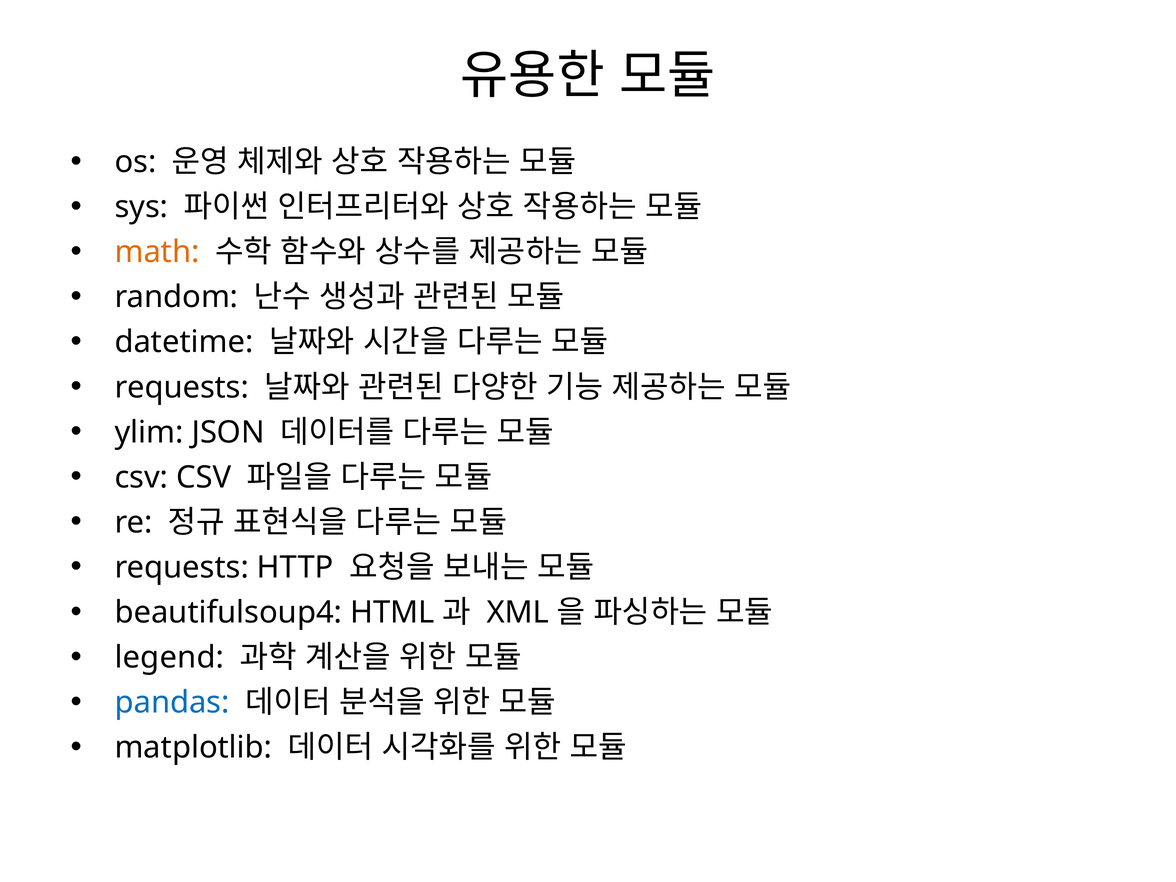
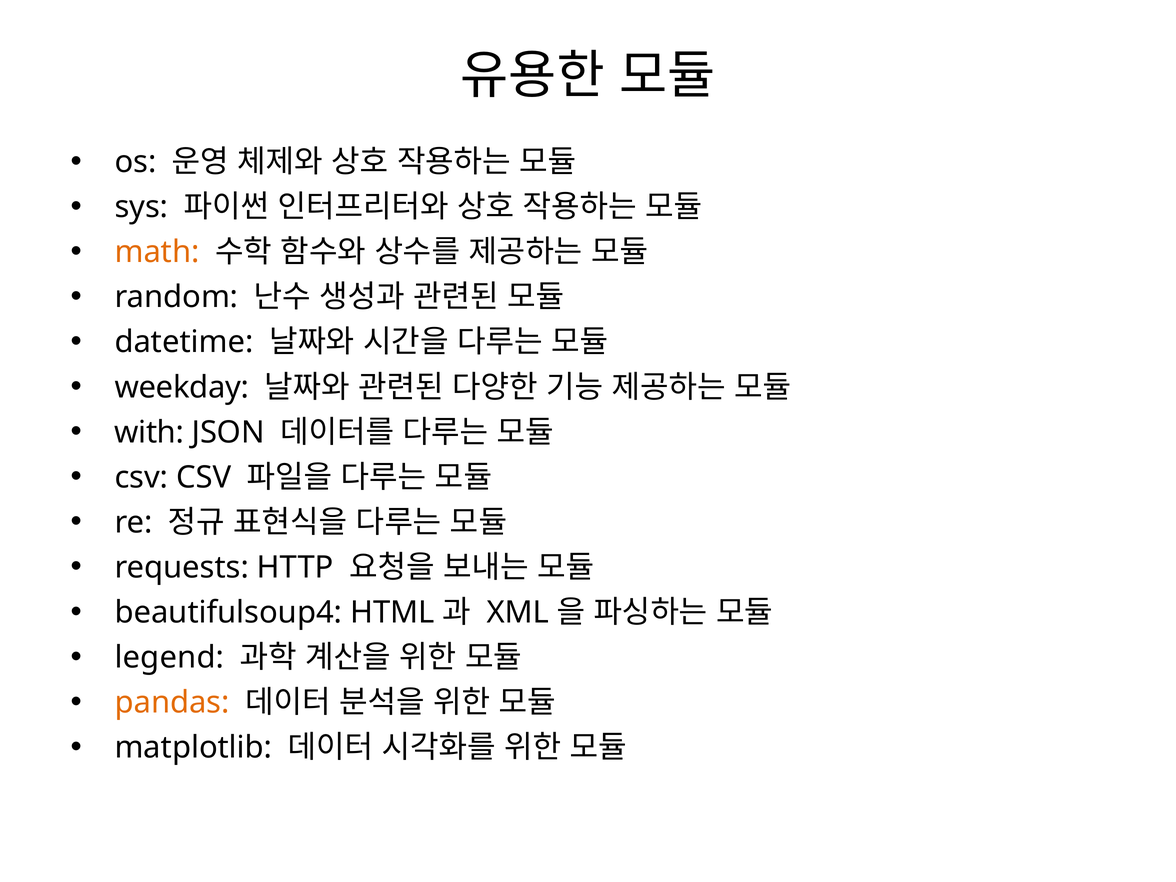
requests at (182, 387): requests -> weekday
ylim: ylim -> with
pandas colour: blue -> orange
